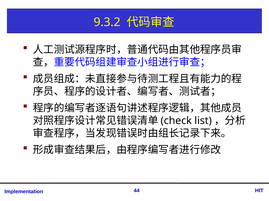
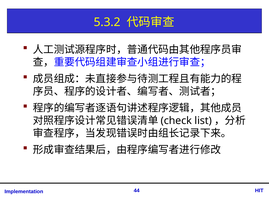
9.3.2: 9.3.2 -> 5.3.2
